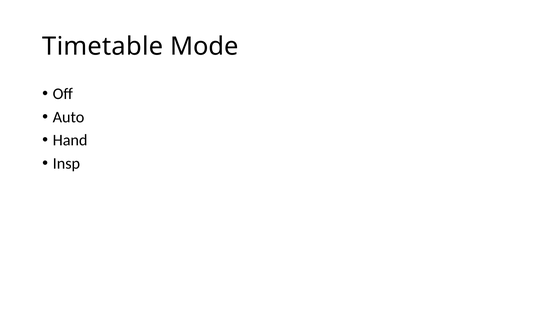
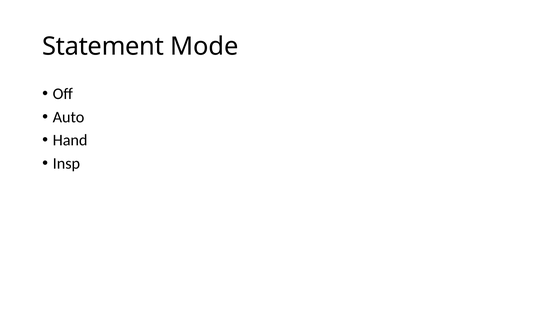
Timetable: Timetable -> Statement
